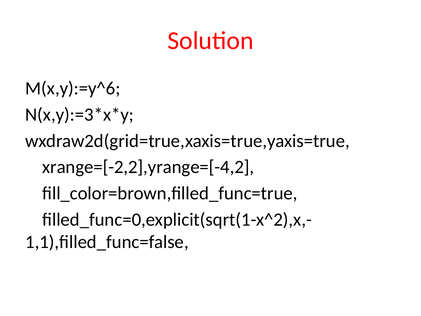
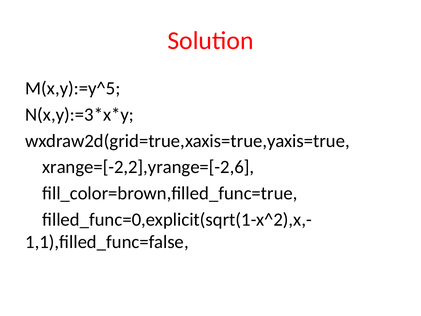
M(x,y):=y^6: M(x,y):=y^6 -> M(x,y):=y^5
xrange=[-2,2],yrange=[-4,2: xrange=[-2,2],yrange=[-4,2 -> xrange=[-2,2],yrange=[-2,6
